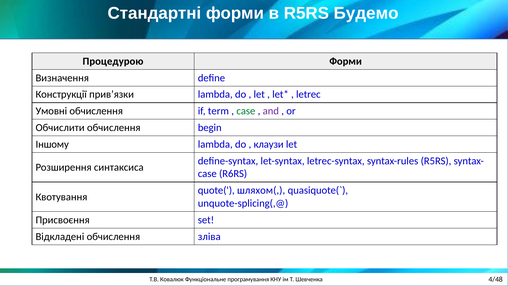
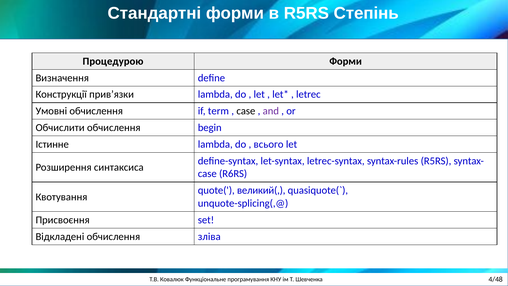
Будемо: Будемо -> Степінь
case at (246, 111) colour: green -> black
Іншому: Іншому -> Істинне
клаузи: клаузи -> всього
шляхом(: шляхом( -> великий(
